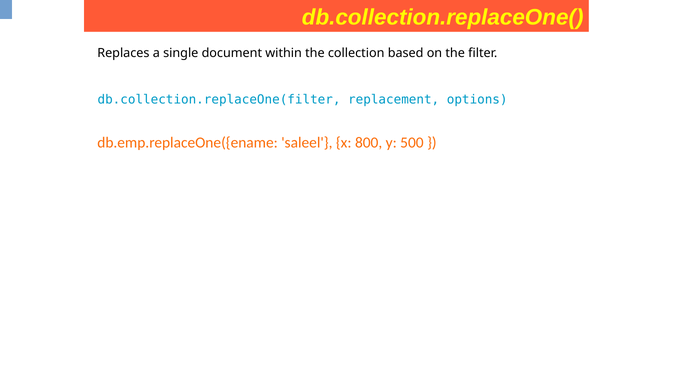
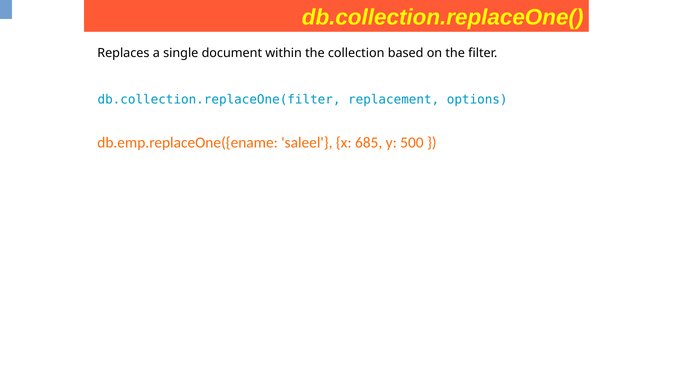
800: 800 -> 685
